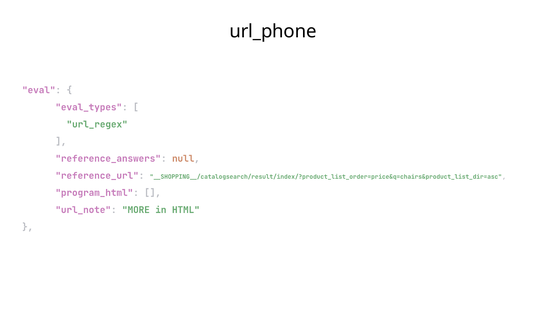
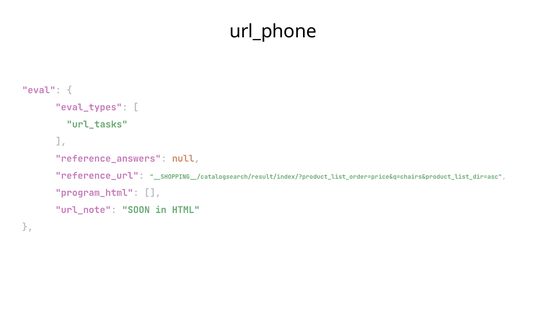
url_regex: url_regex -> url_tasks
MORE: MORE -> SOON
